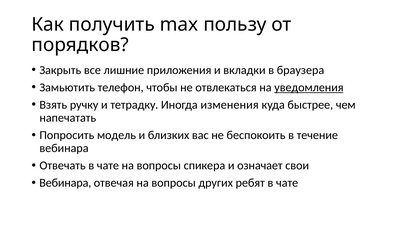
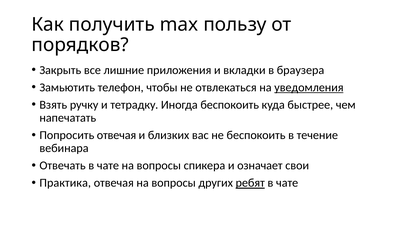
Иногда изменения: изменения -> беспокоить
Попросить модель: модель -> отвечая
Вебинара at (65, 183): Вебинара -> Практика
ребят underline: none -> present
